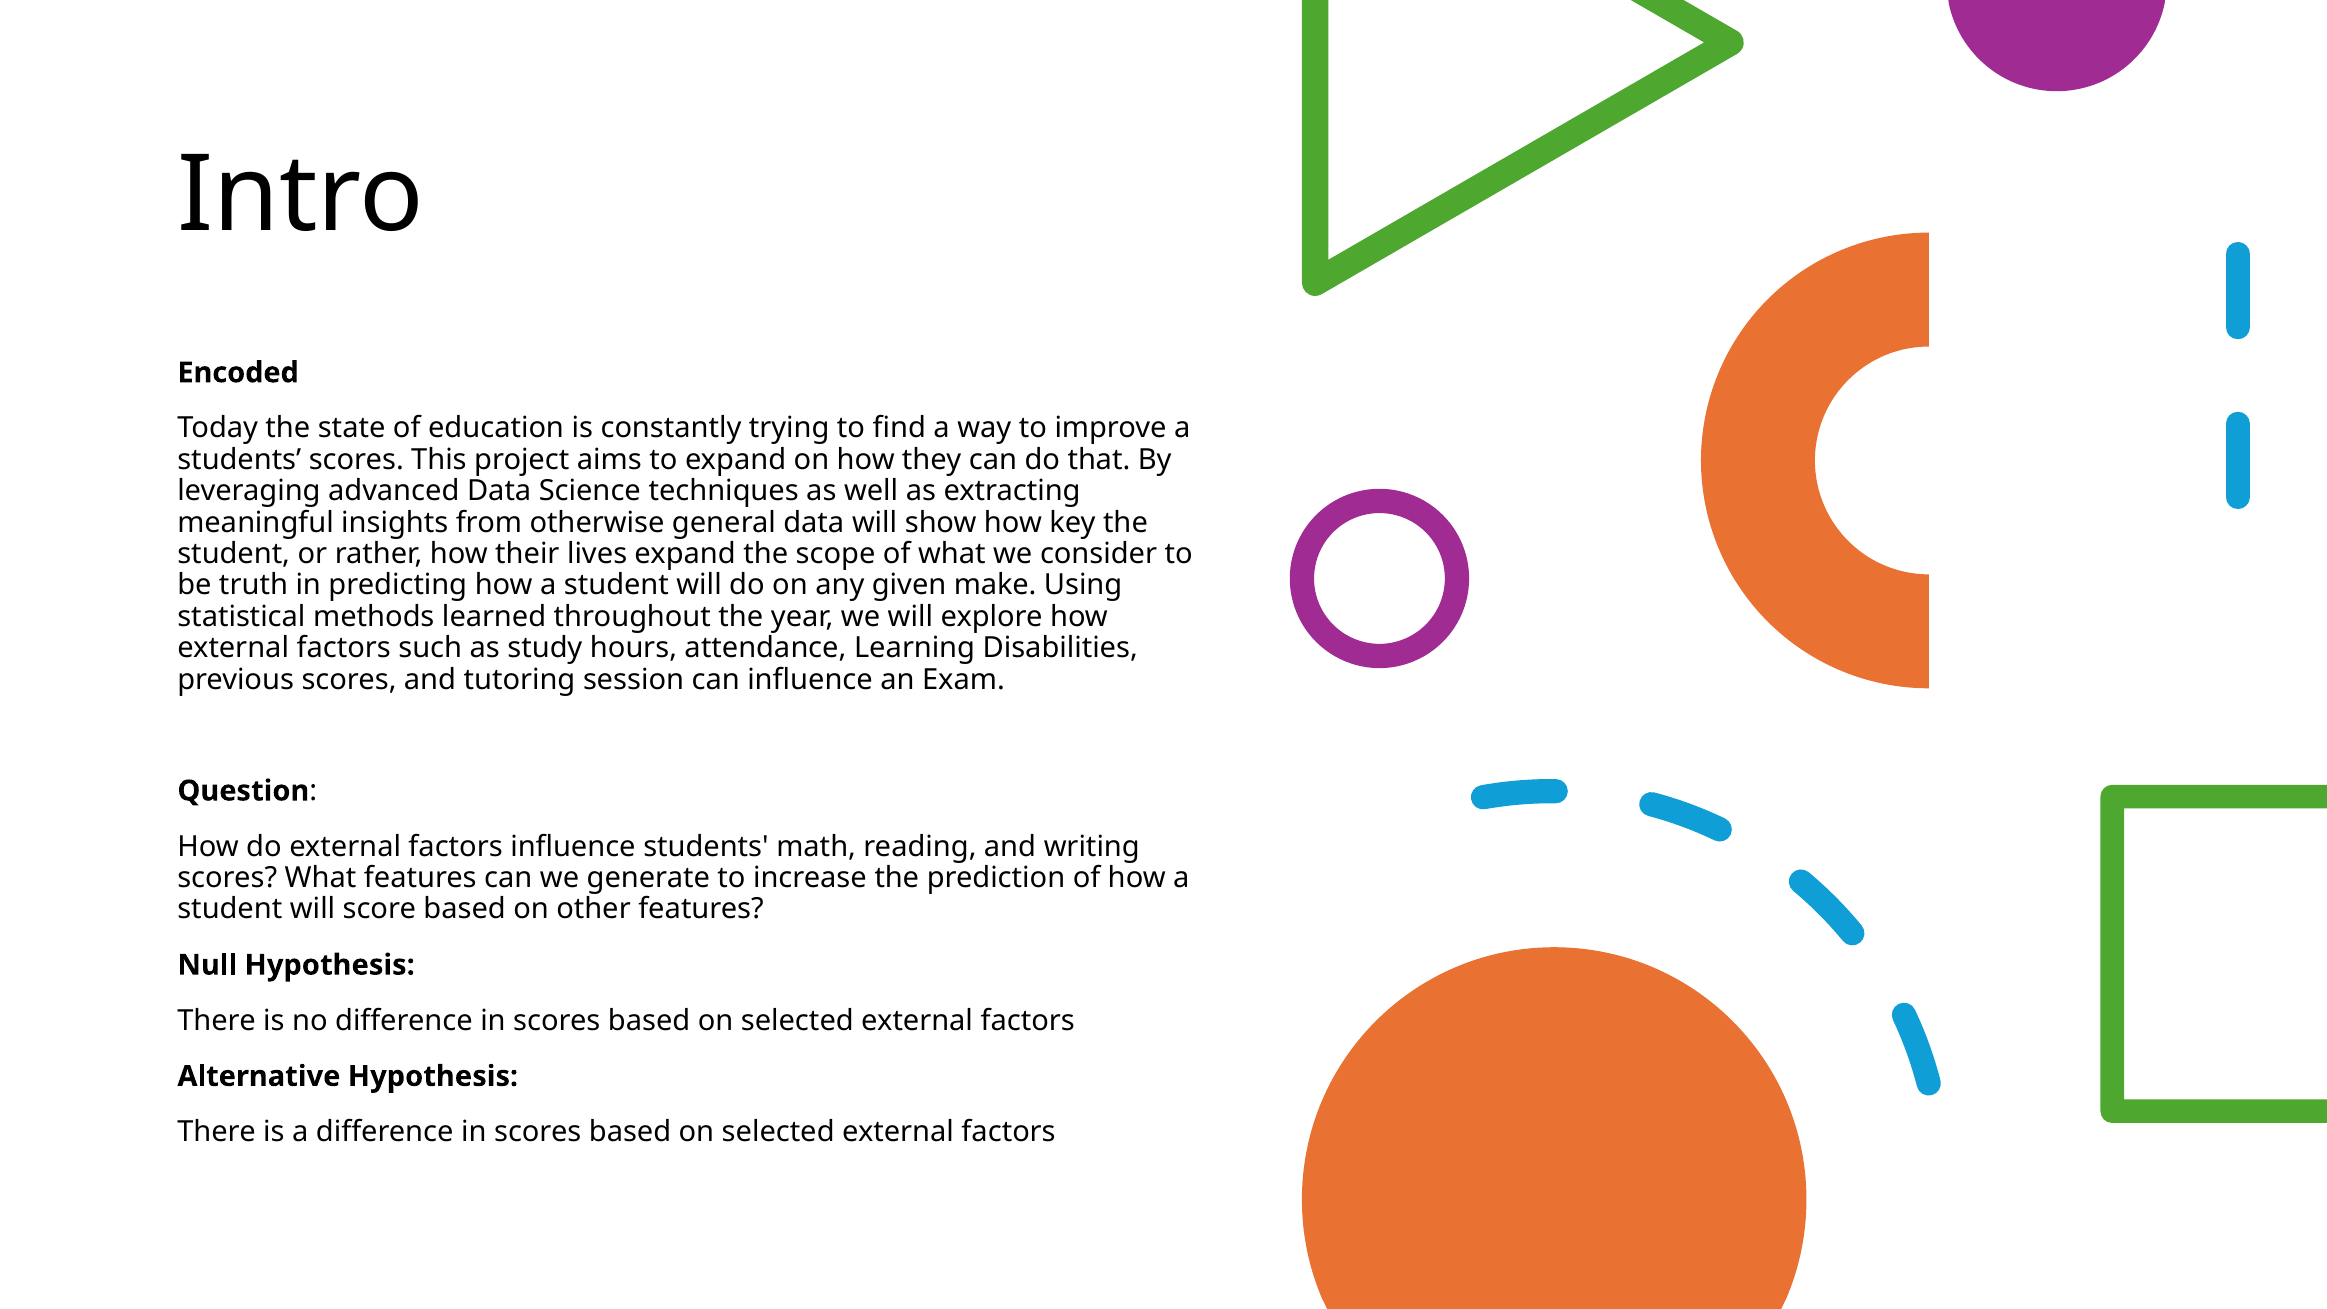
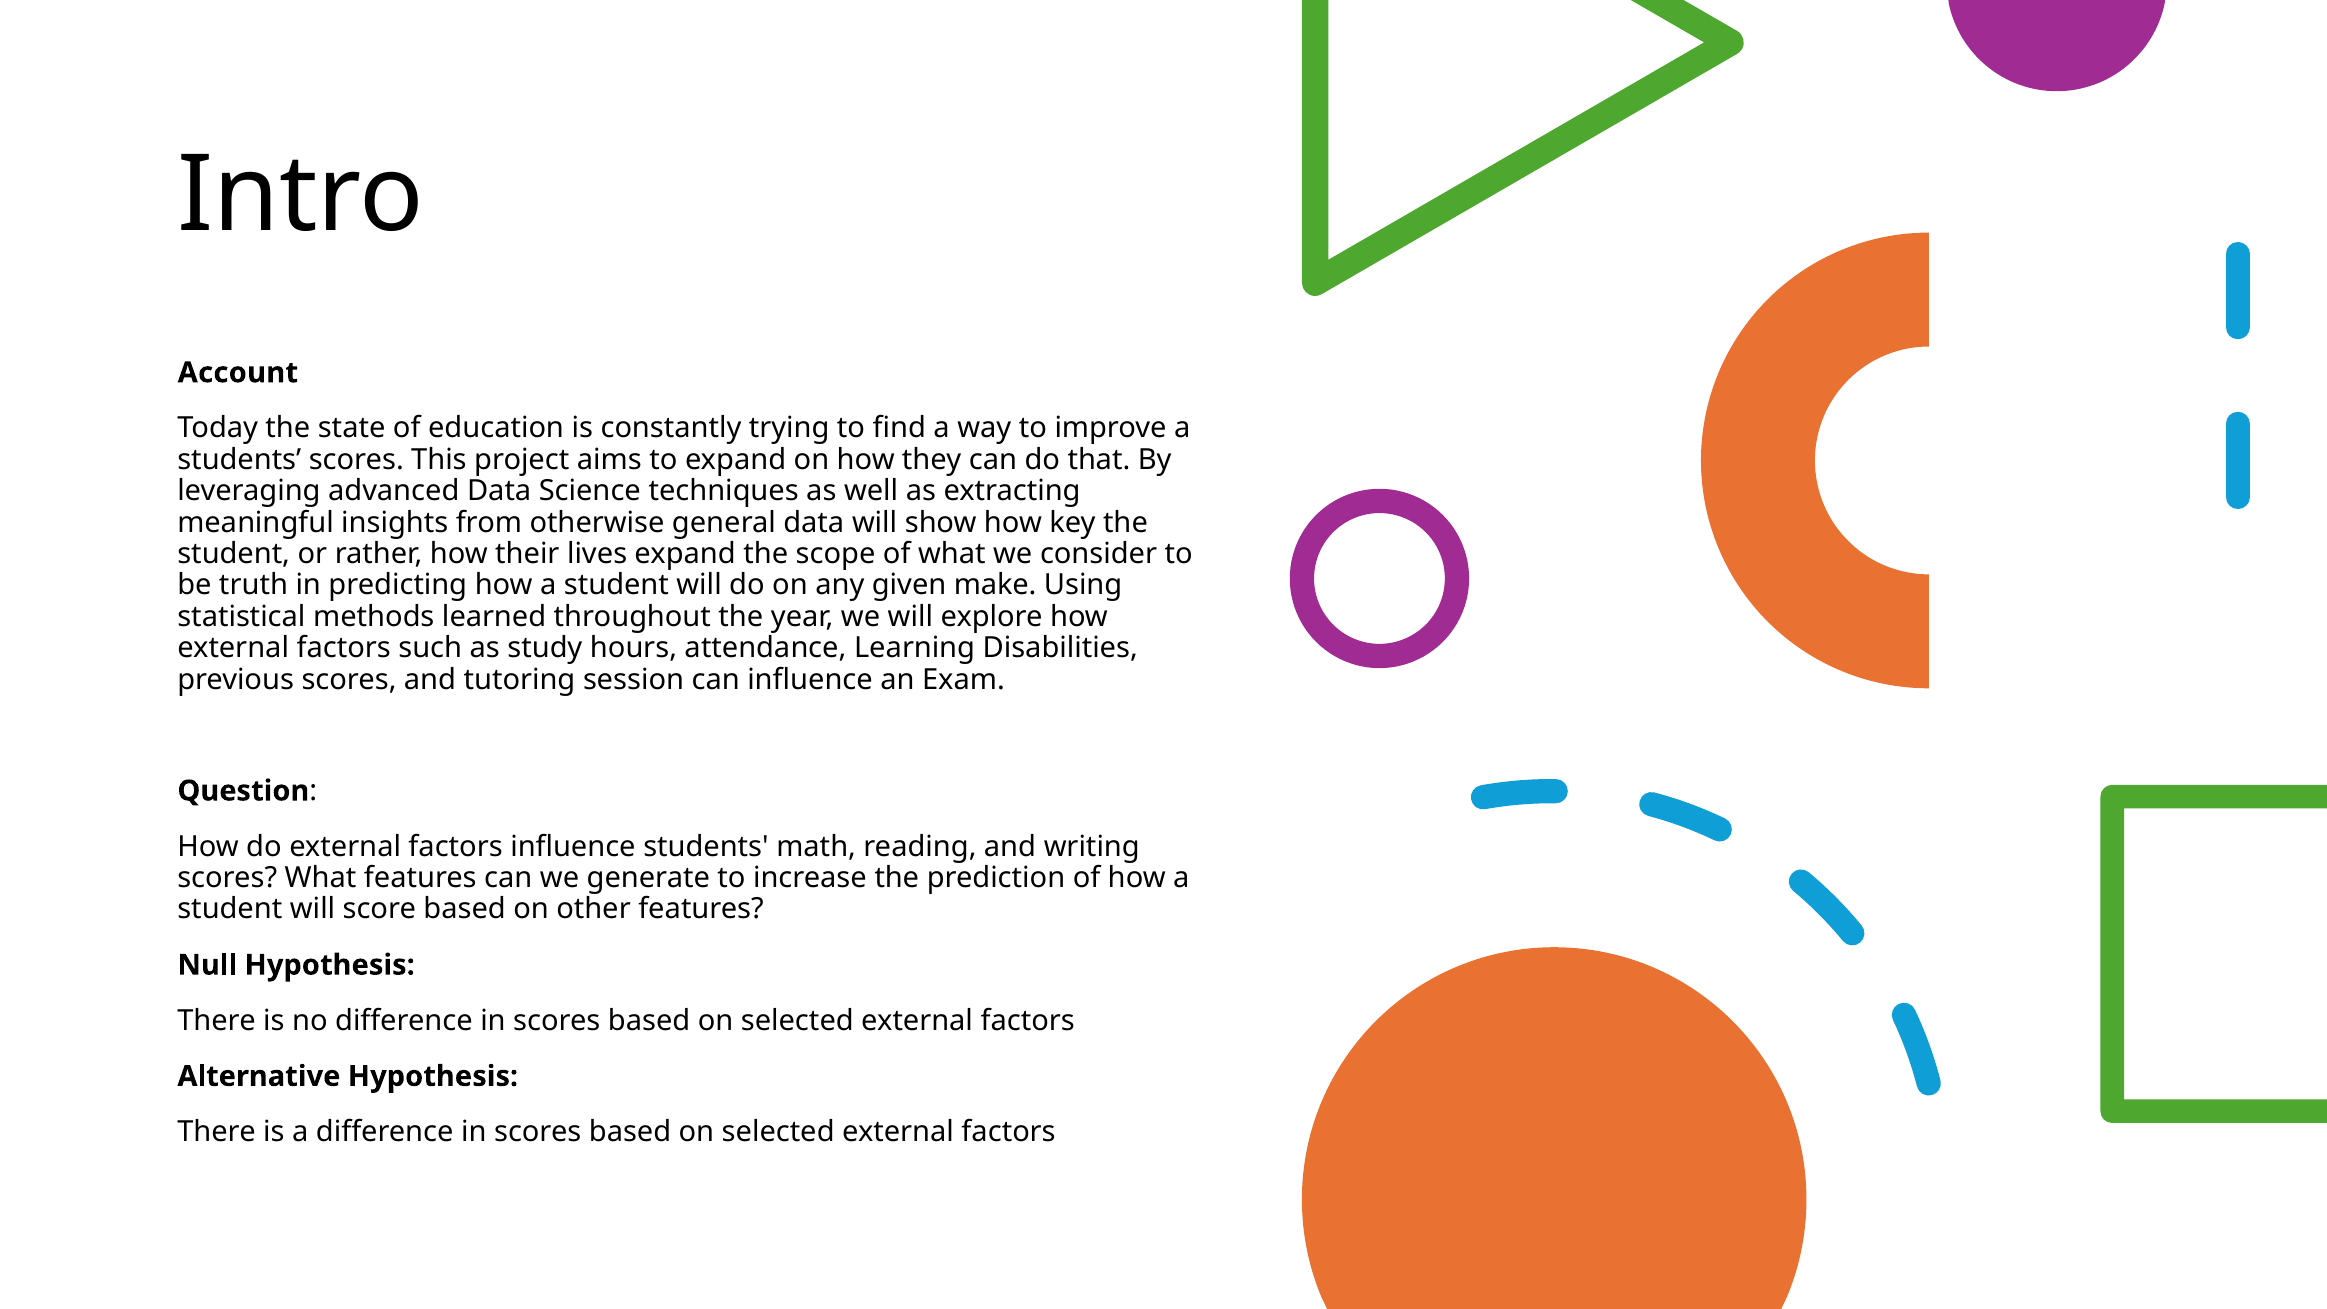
Encoded: Encoded -> Account
